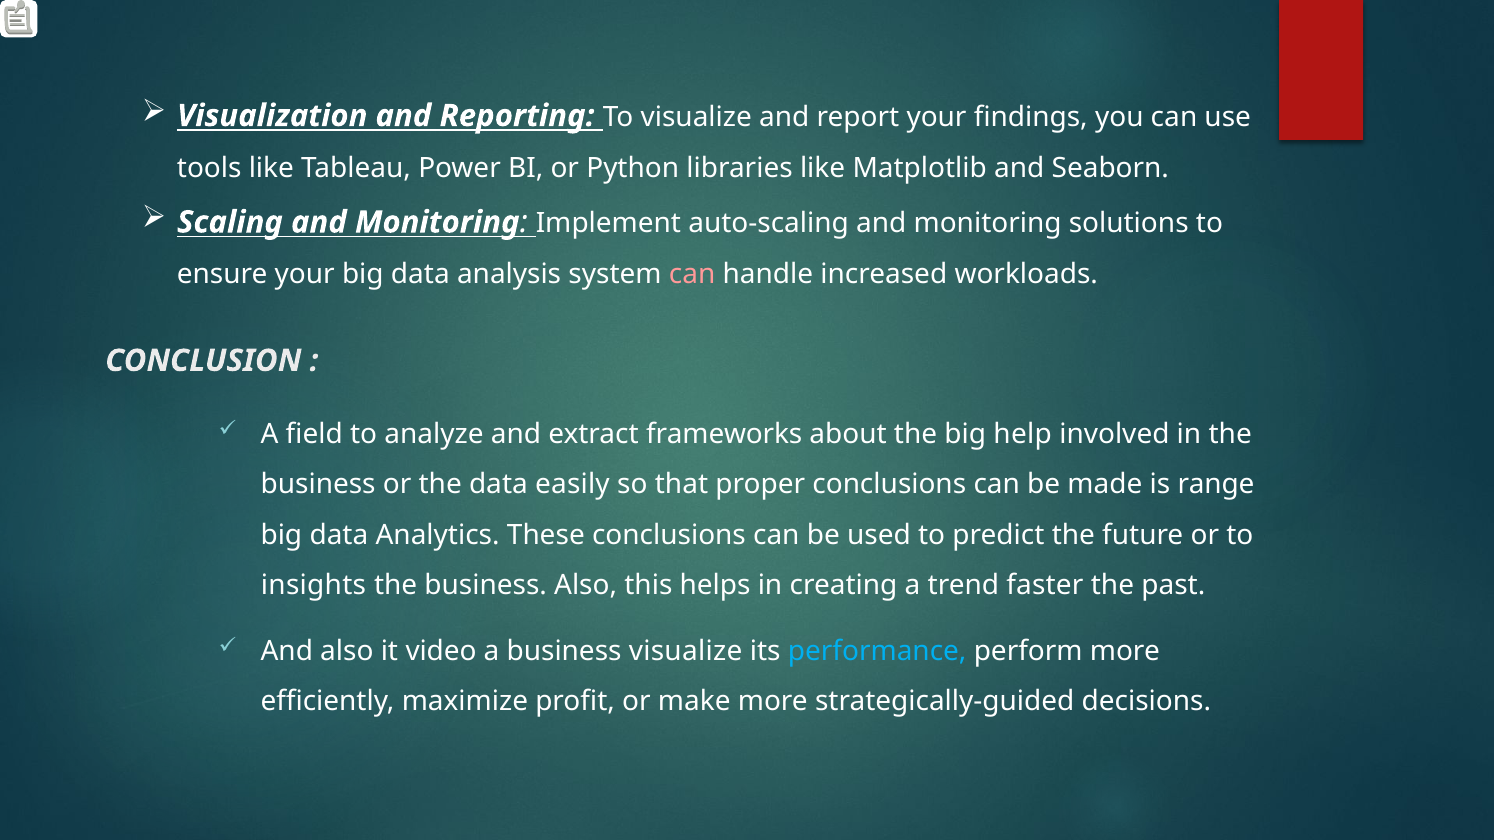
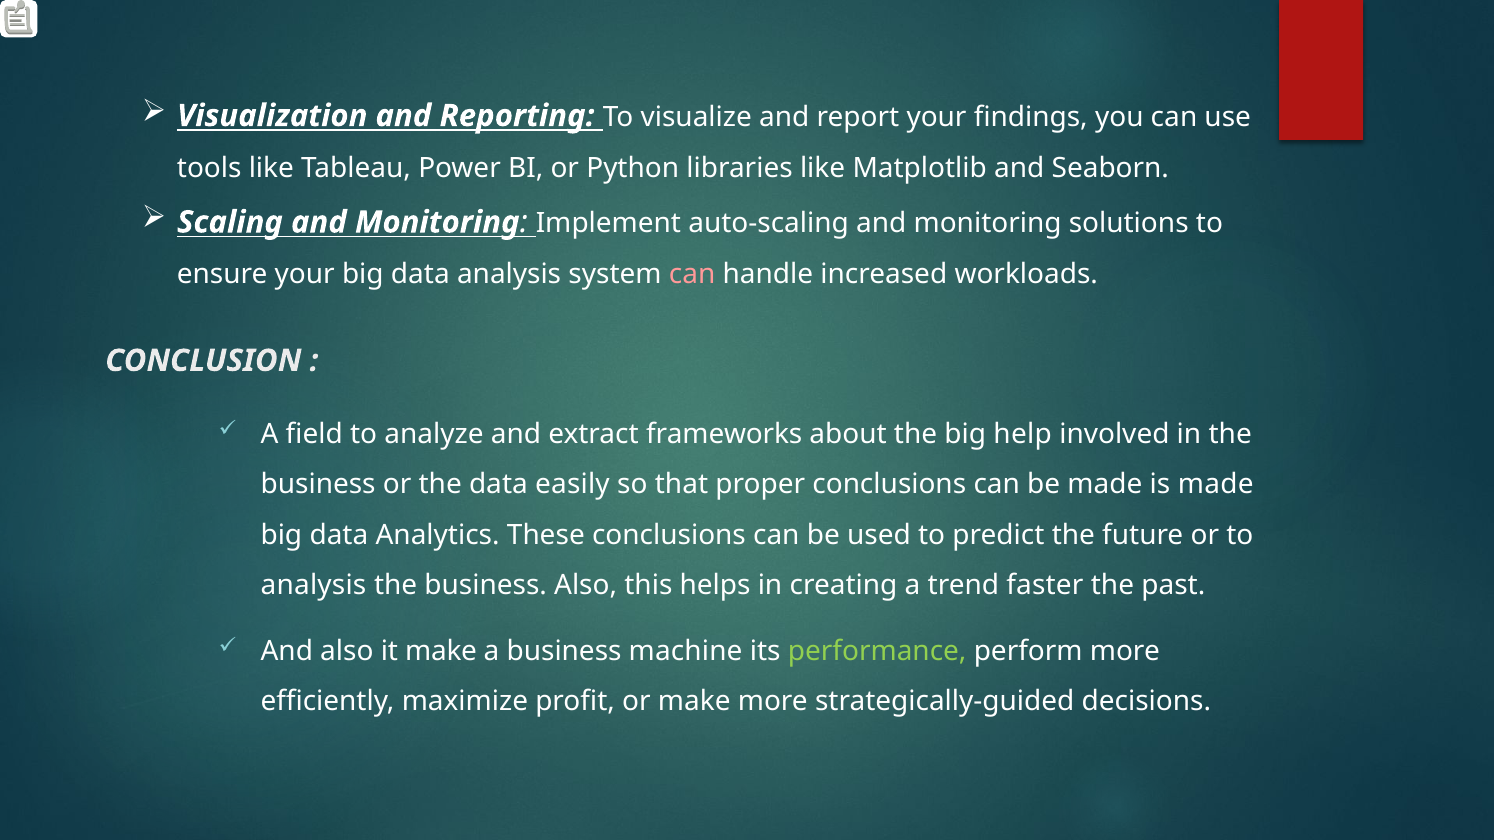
is range: range -> made
insights at (314, 586): insights -> analysis
it video: video -> make
business visualize: visualize -> machine
performance colour: light blue -> light green
